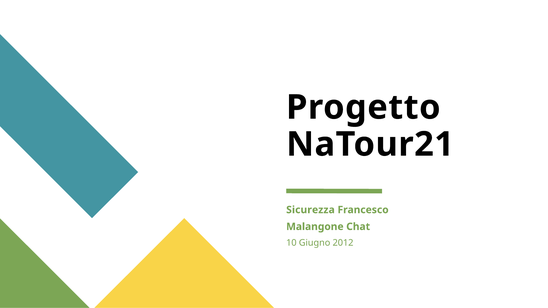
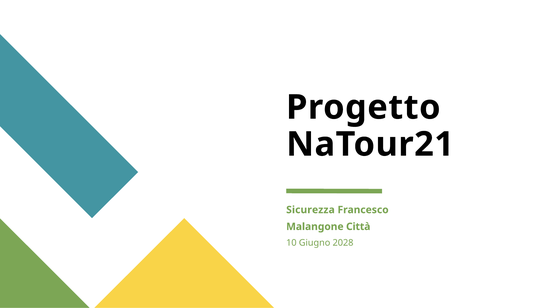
Chat: Chat -> Città
2012: 2012 -> 2028
